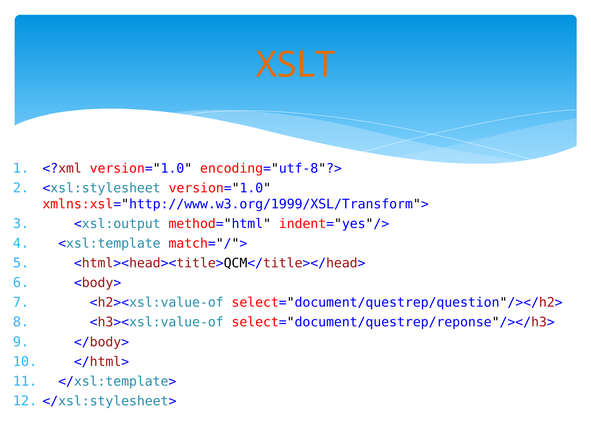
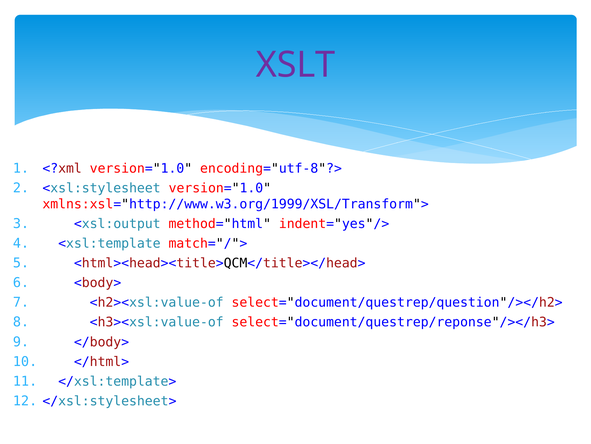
XSLT colour: orange -> purple
